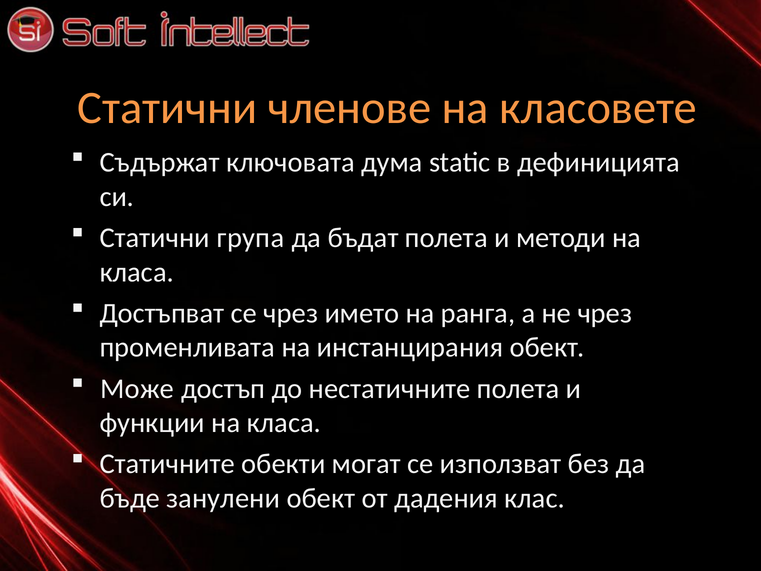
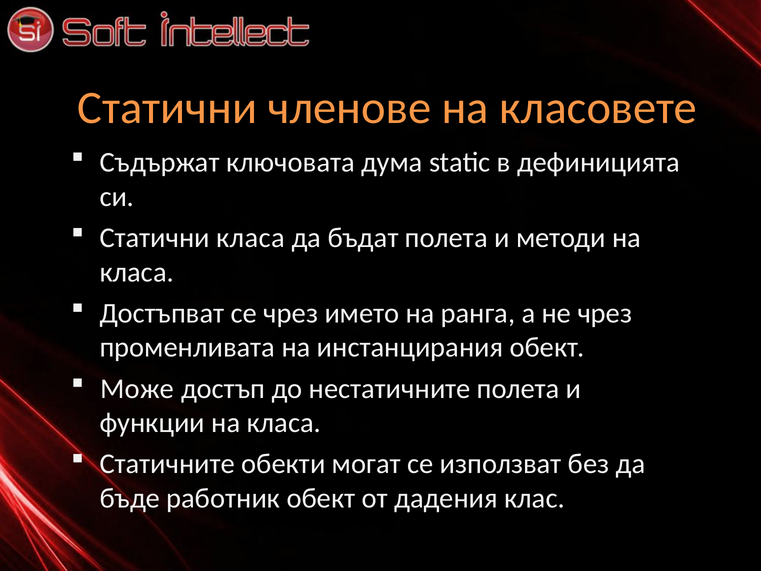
Статични група: група -> класа
занулени: занулени -> работник
